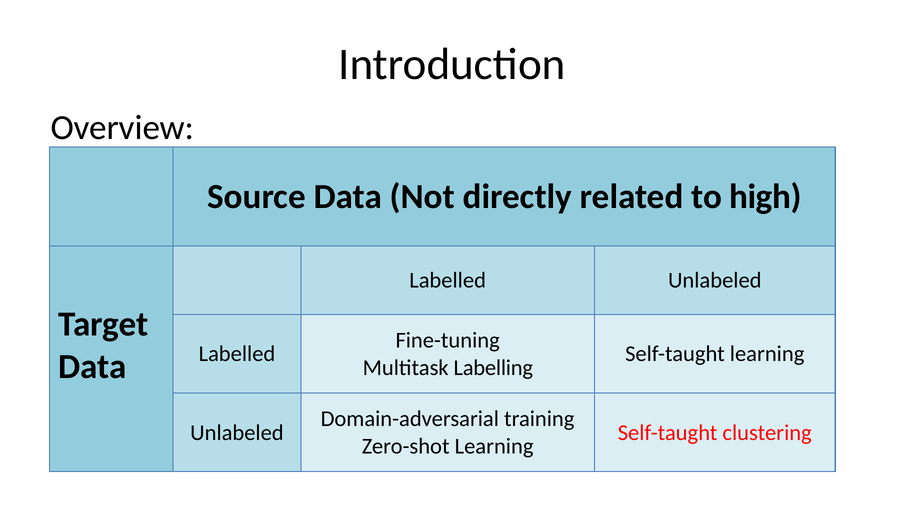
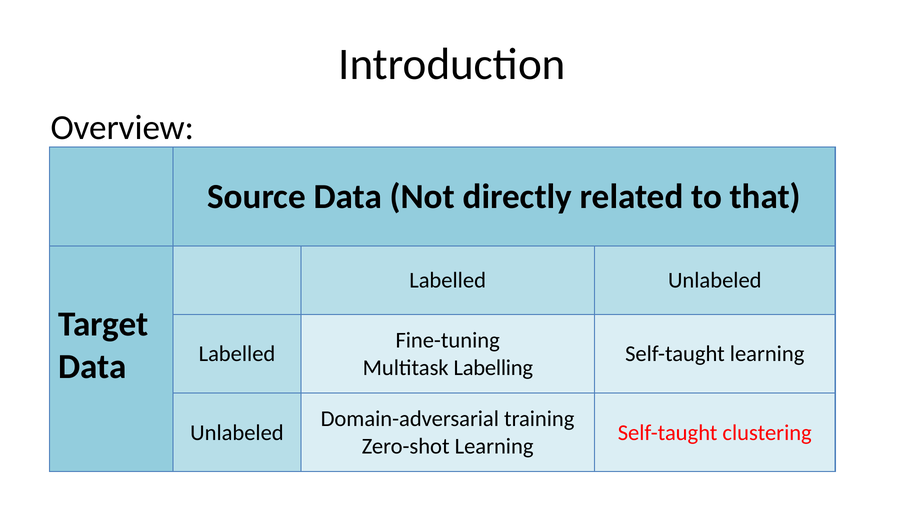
high: high -> that
